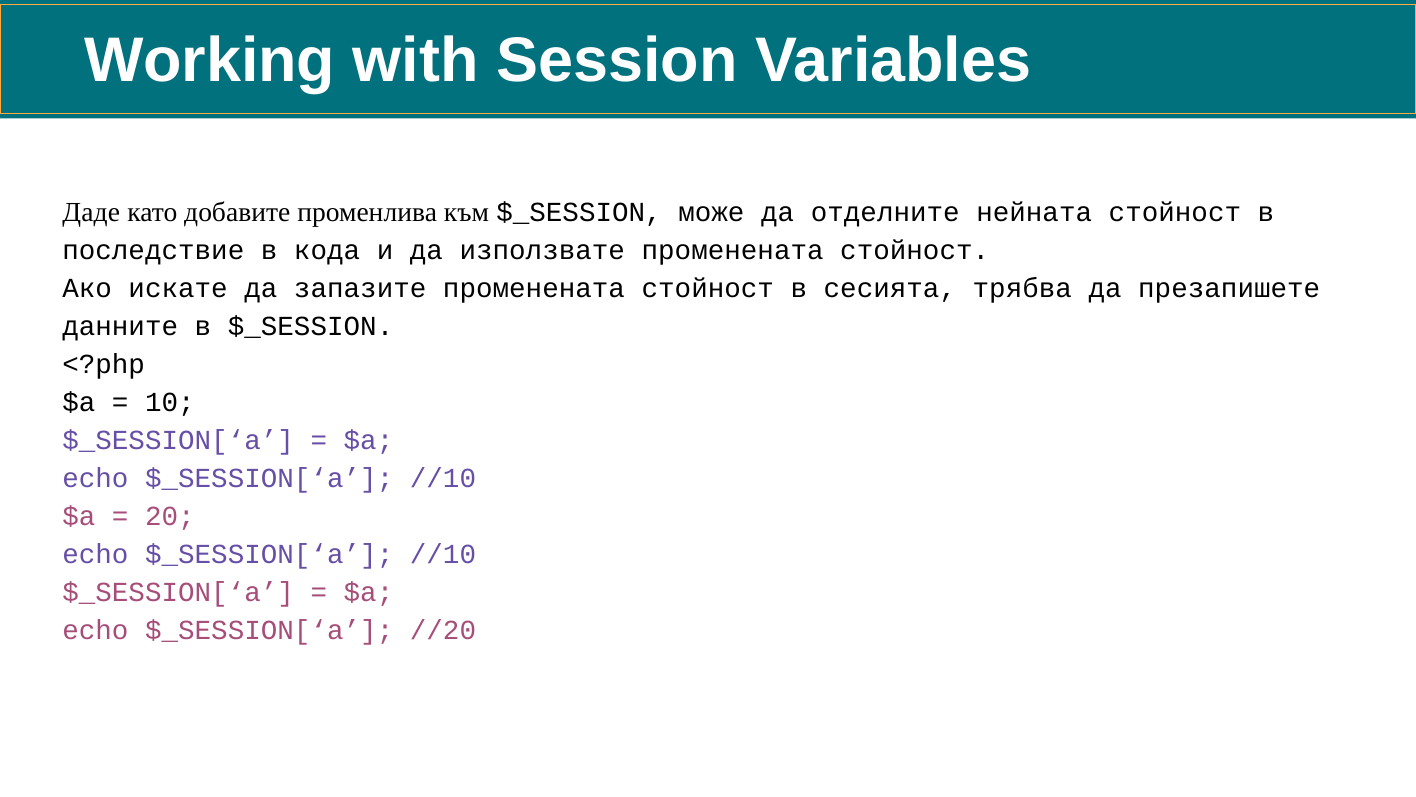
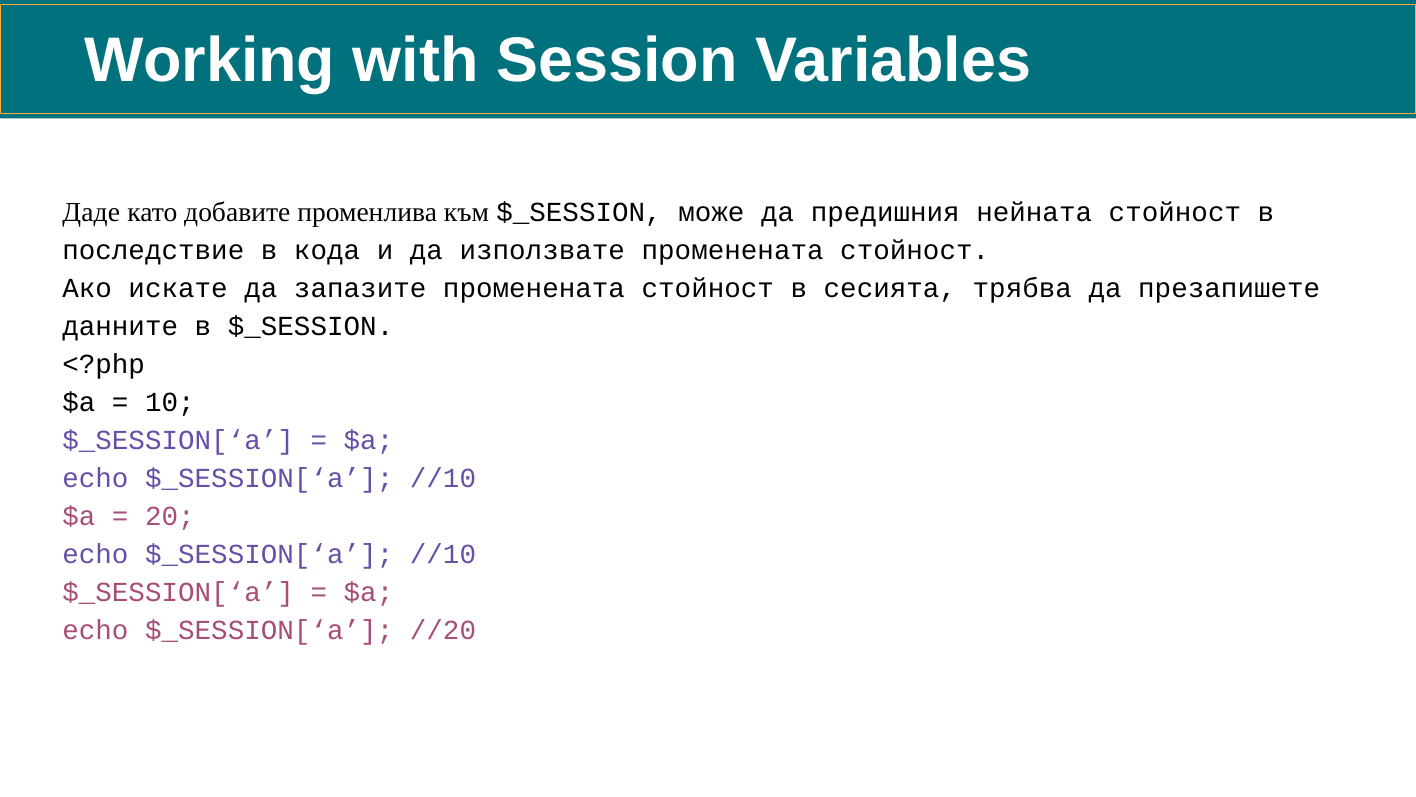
отделните: отделните -> предишния
